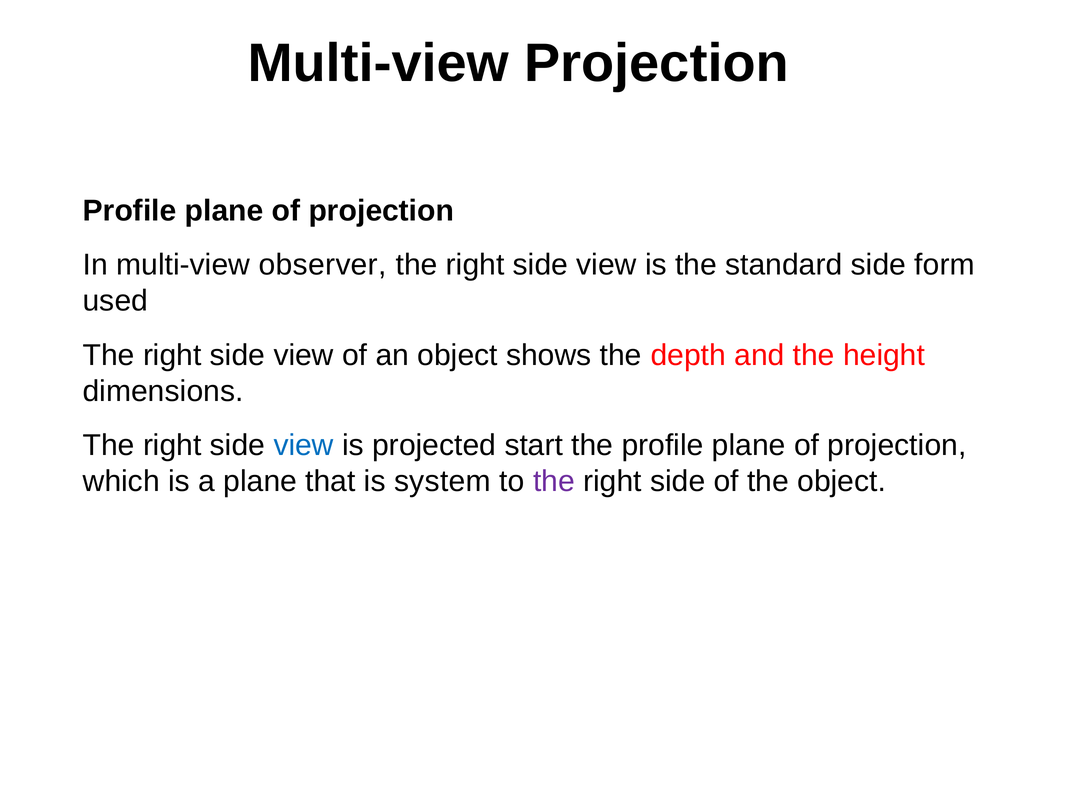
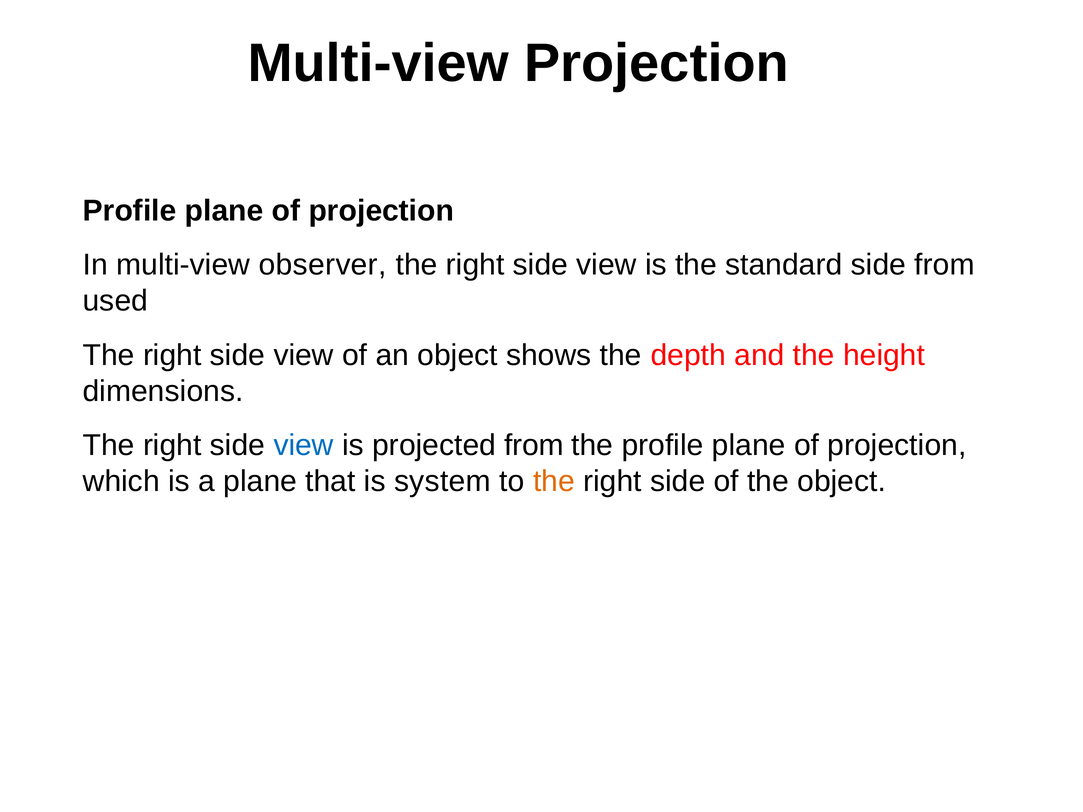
side form: form -> from
projected start: start -> from
the at (554, 482) colour: purple -> orange
